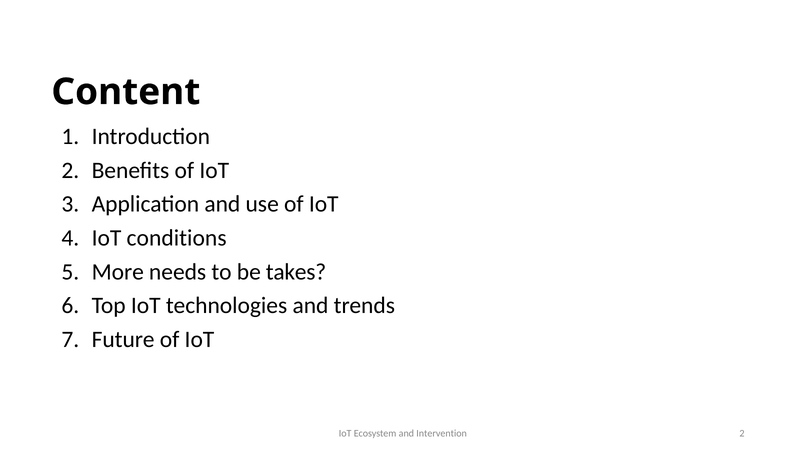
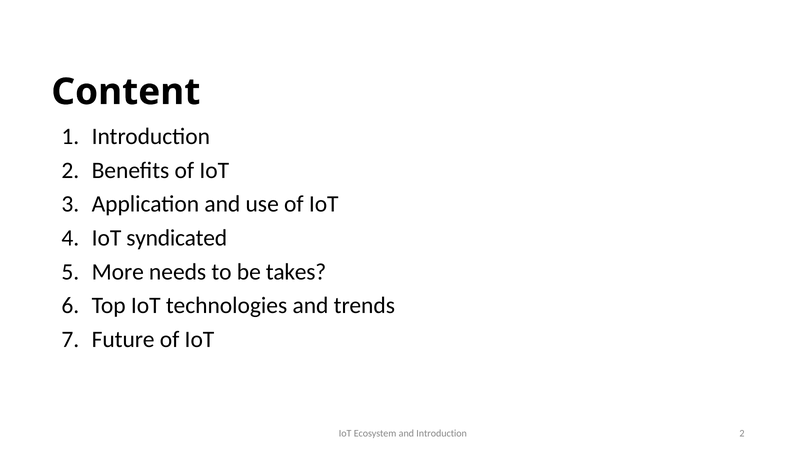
conditions: conditions -> syndicated
and Intervention: Intervention -> Introduction
